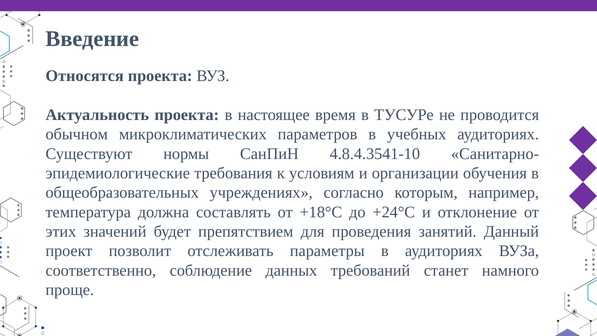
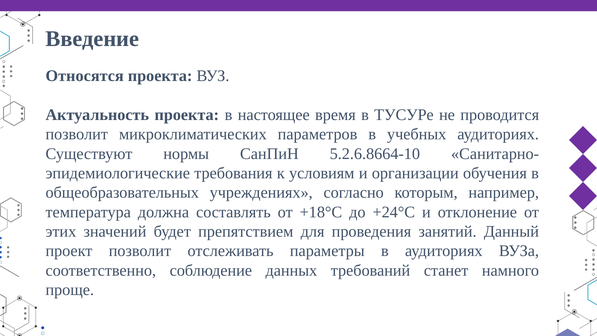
обычном at (77, 134): обычном -> позволит
4.8.4.3541-10: 4.8.4.3541-10 -> 5.2.6.8664-10
